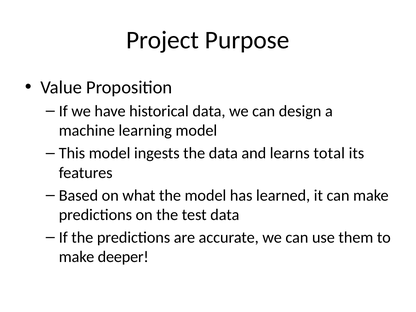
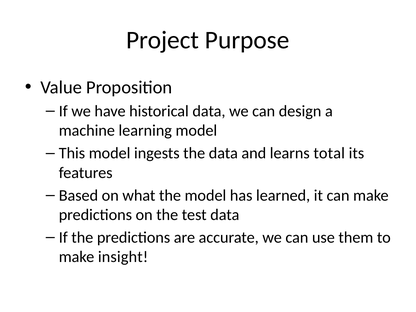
deeper: deeper -> insight
